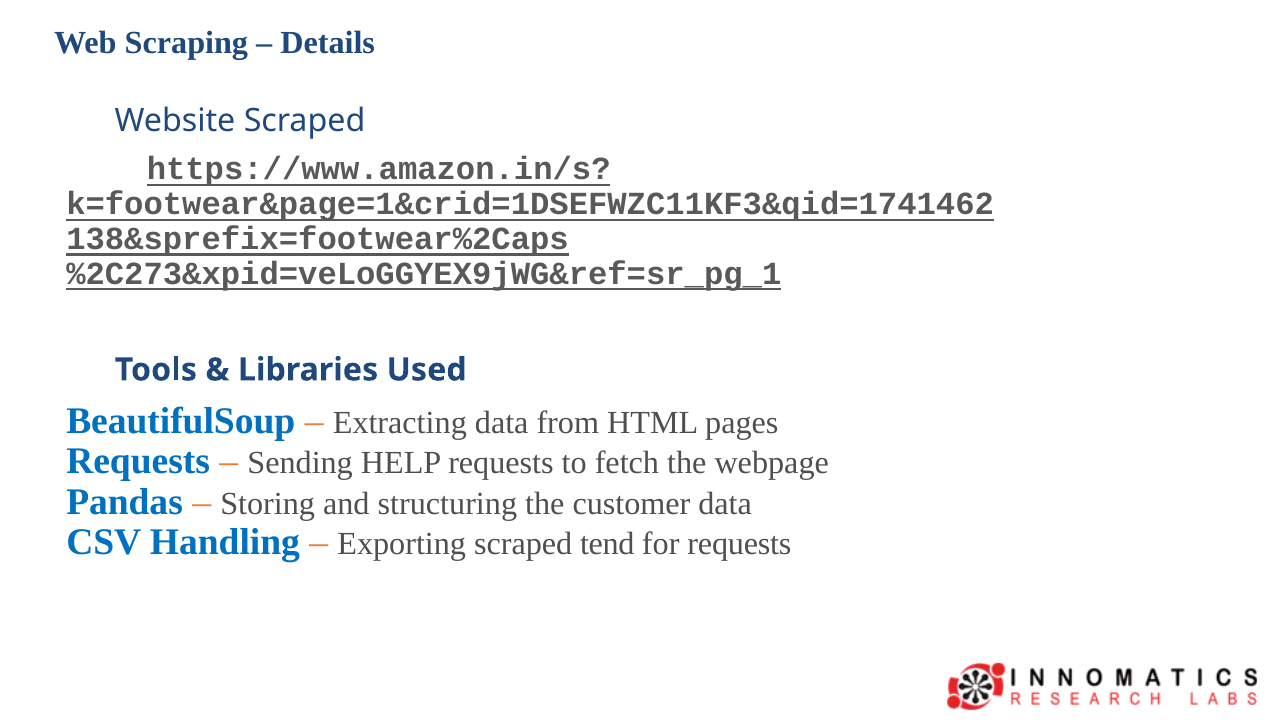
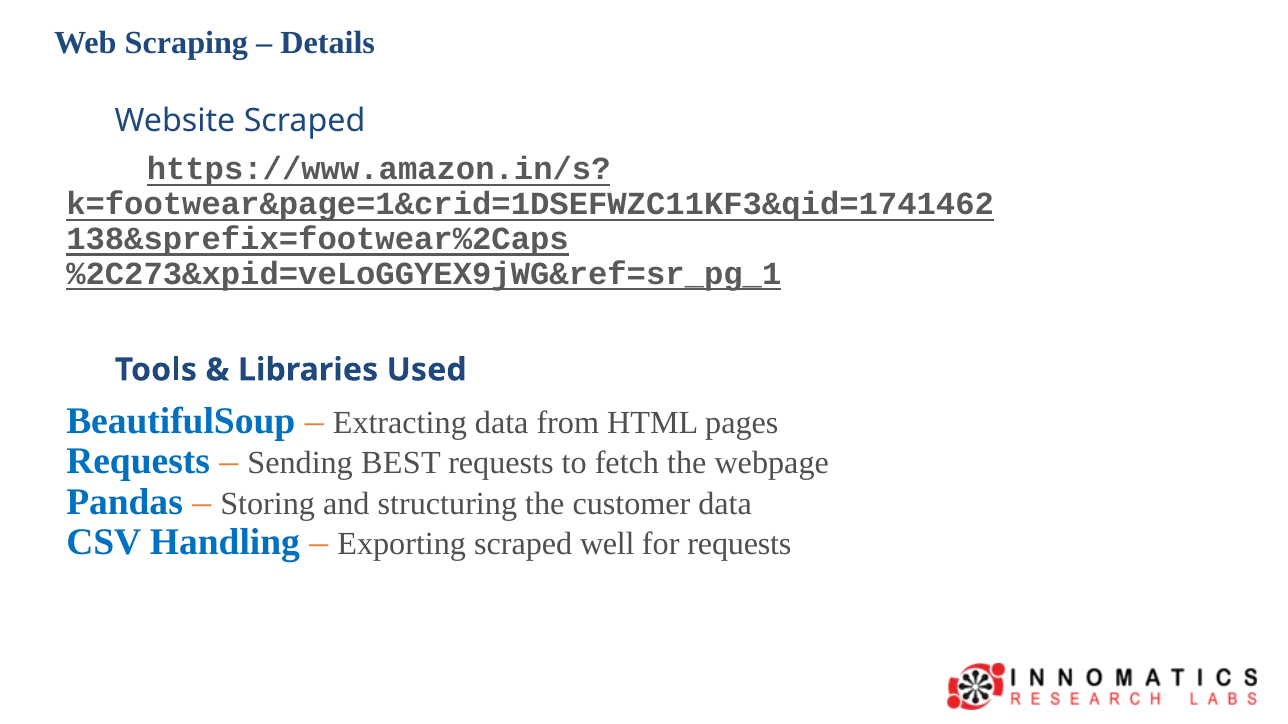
HELP: HELP -> BEST
tend: tend -> well
